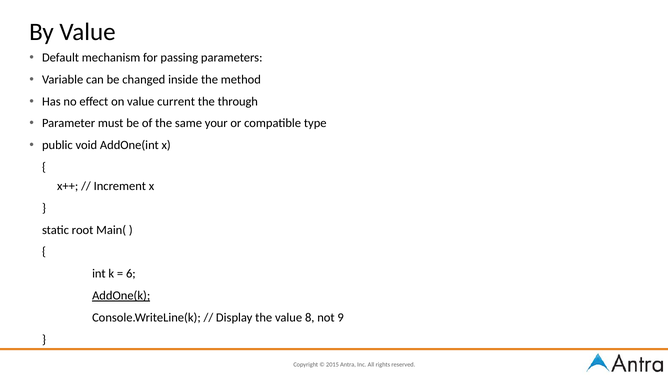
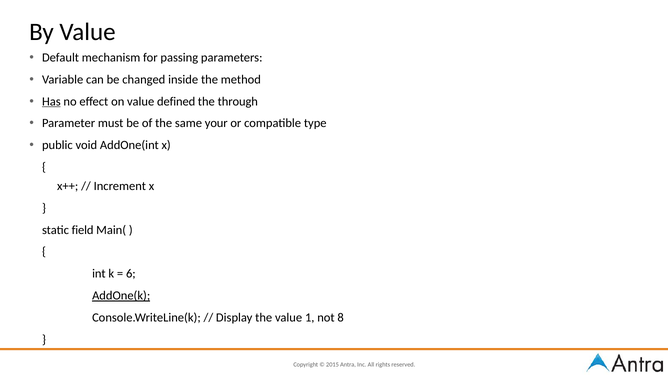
Has underline: none -> present
current: current -> defined
root: root -> field
8: 8 -> 1
9: 9 -> 8
